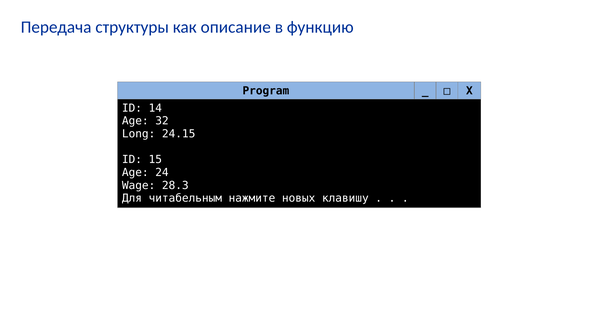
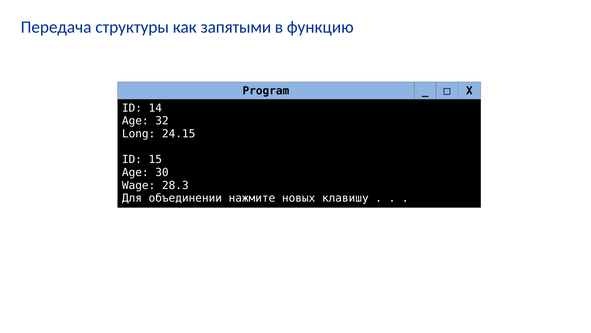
описание: описание -> запятыми
24: 24 -> 30
читабельным: читабельным -> объединении
